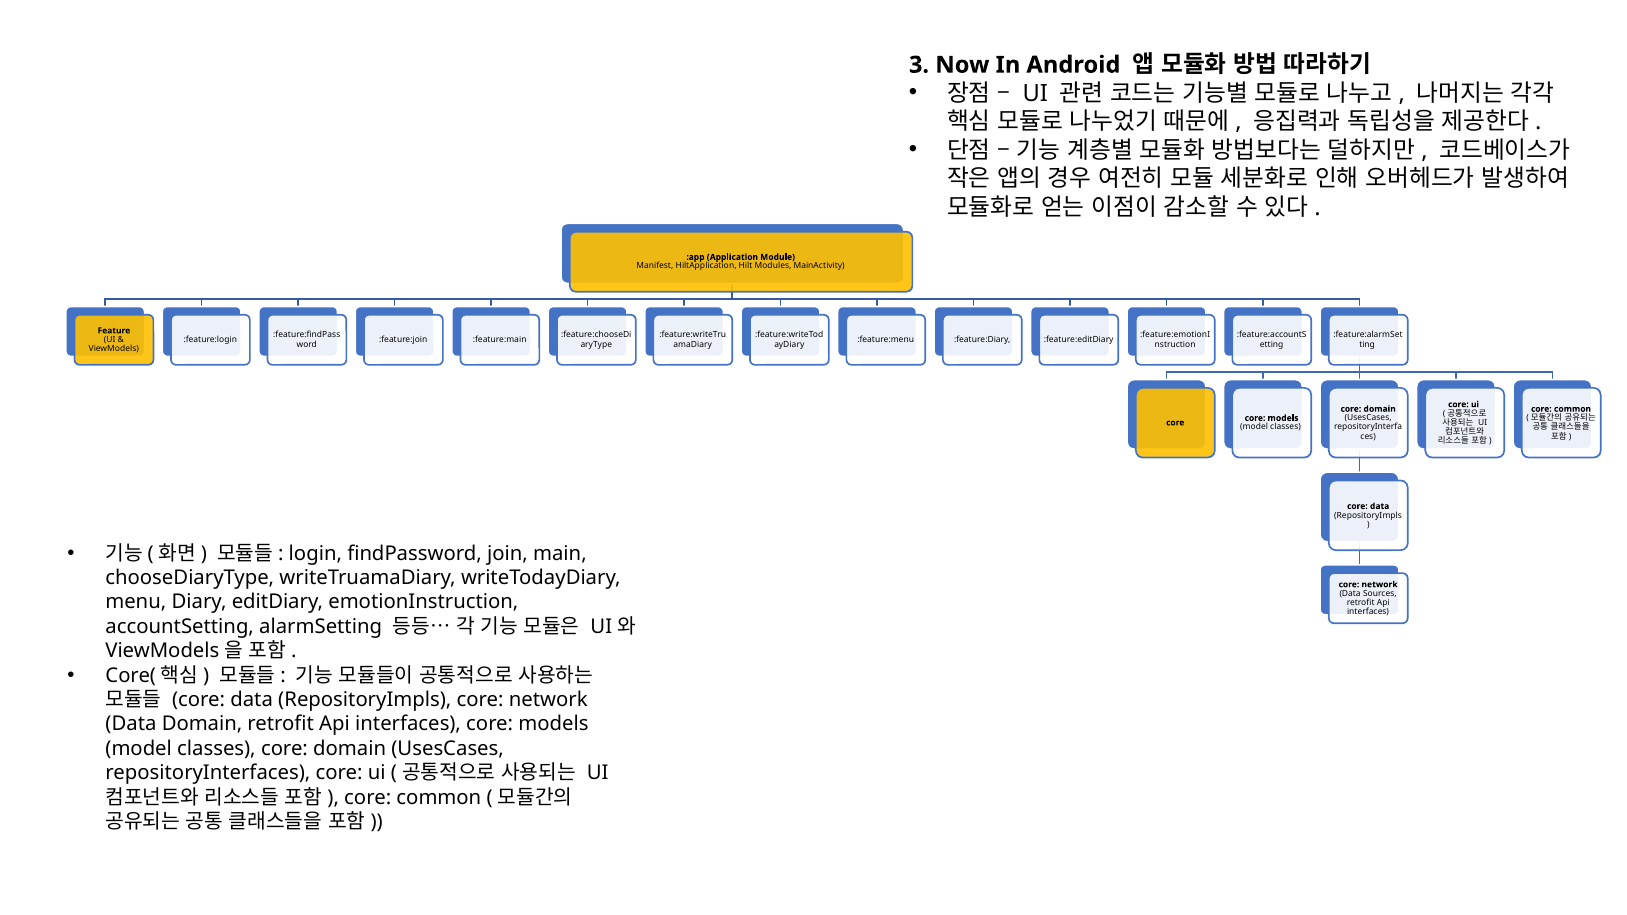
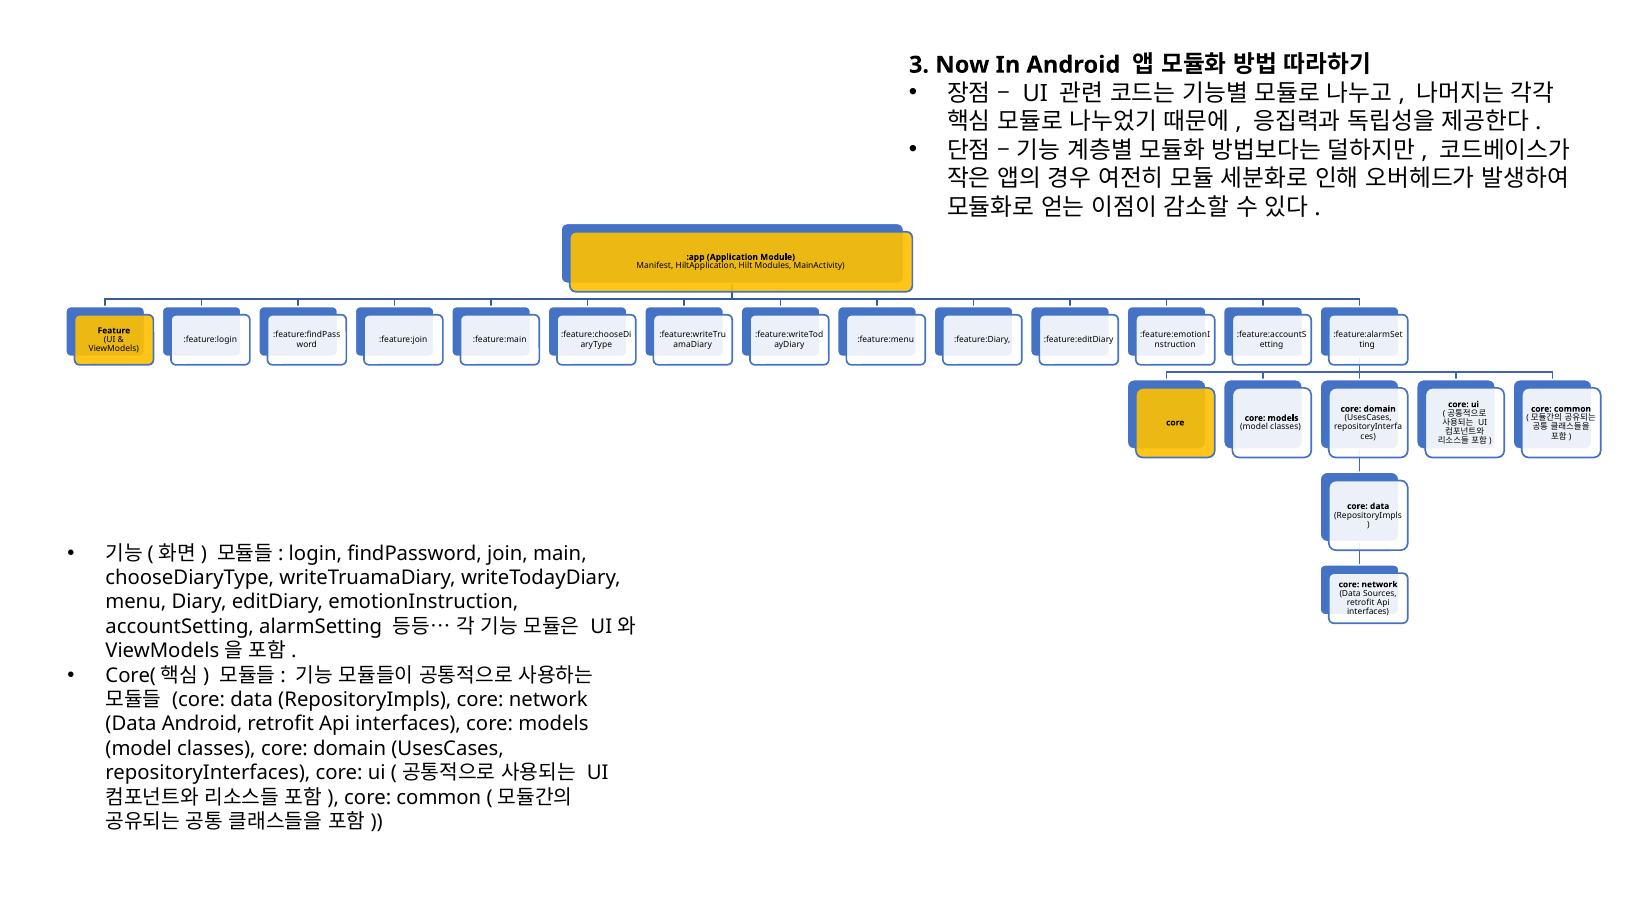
Data Domain: Domain -> Android
